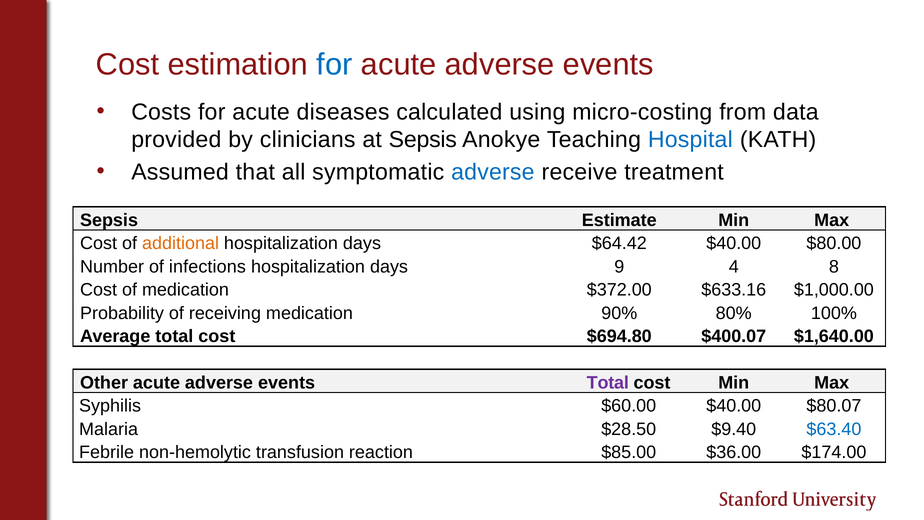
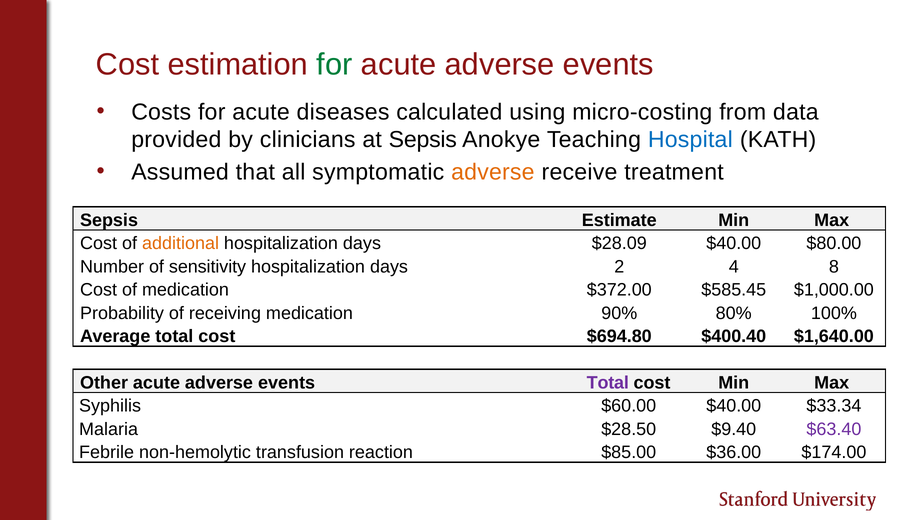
for at (334, 65) colour: blue -> green
adverse at (493, 172) colour: blue -> orange
$64.42: $64.42 -> $28.09
infections: infections -> sensitivity
9: 9 -> 2
$633.16: $633.16 -> $585.45
$400.07: $400.07 -> $400.40
$80.07: $80.07 -> $33.34
$63.40 colour: blue -> purple
